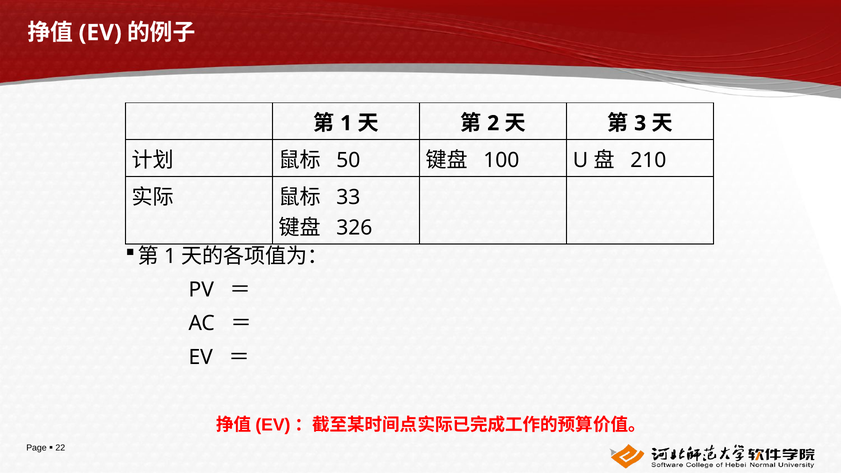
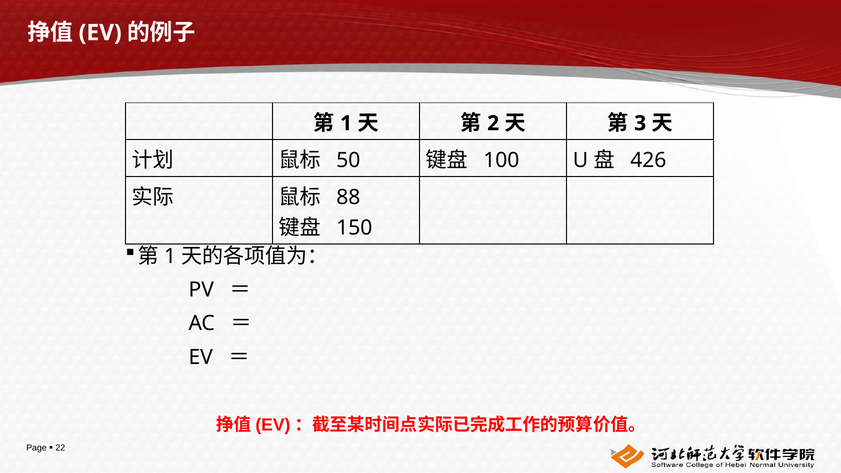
210: 210 -> 426
33: 33 -> 88
326: 326 -> 150
